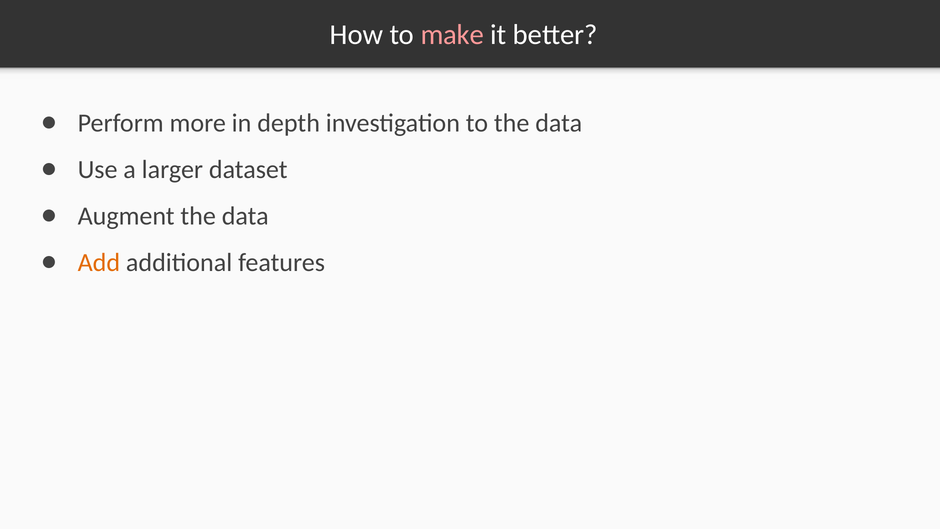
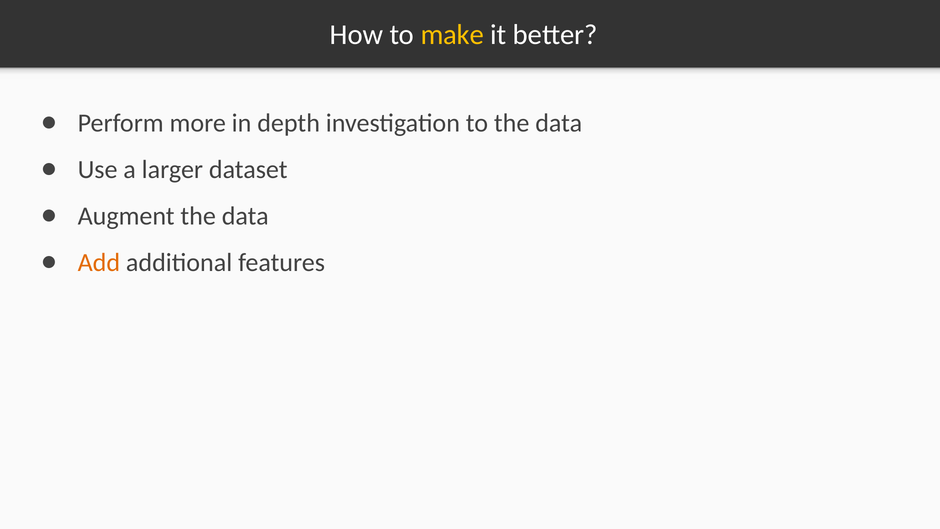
make colour: pink -> yellow
